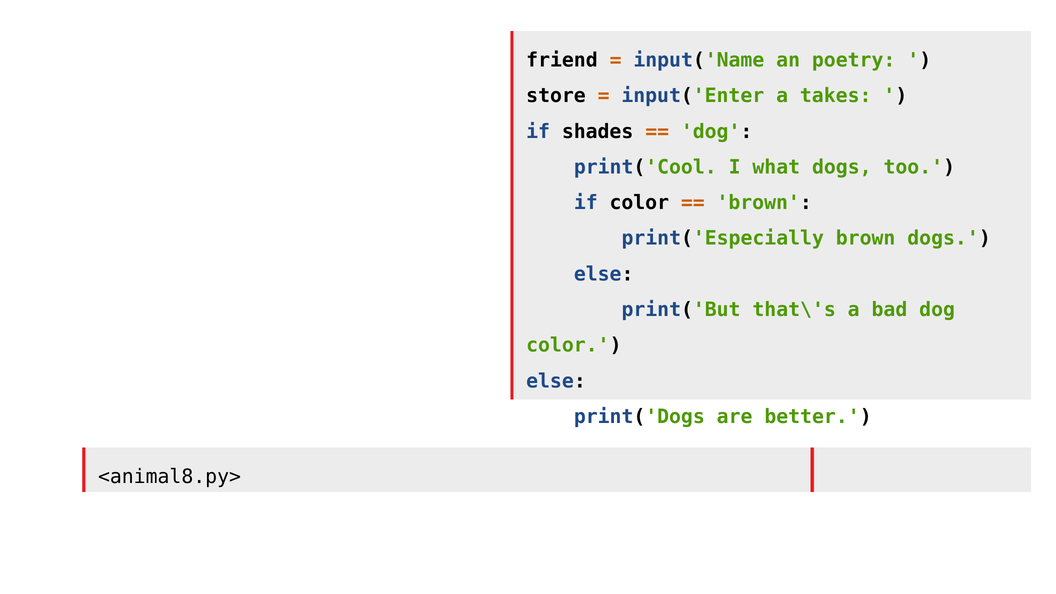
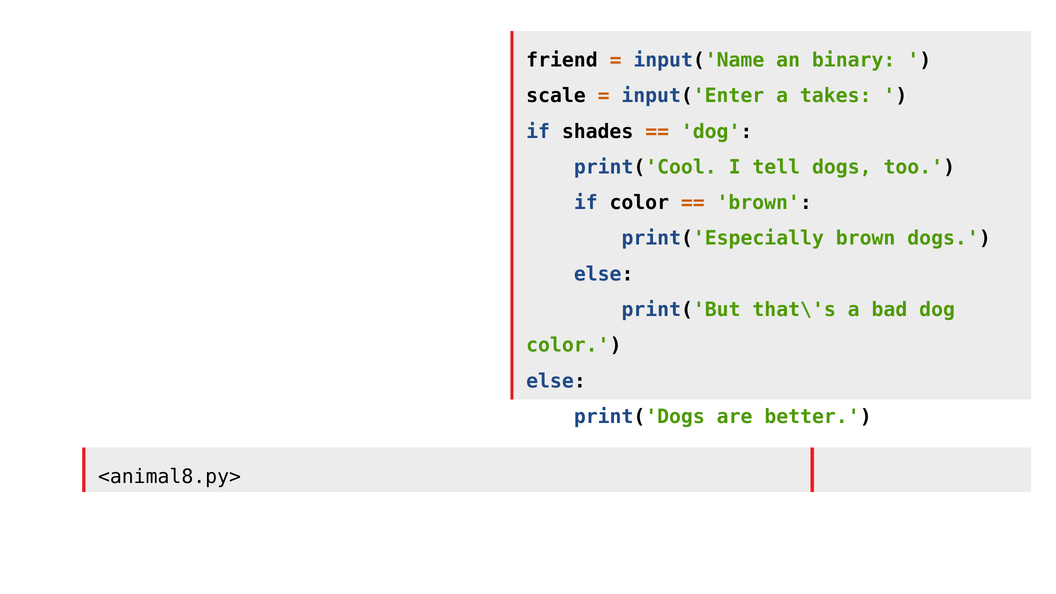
poetry: poetry -> binary
store: store -> scale
what: what -> tell
